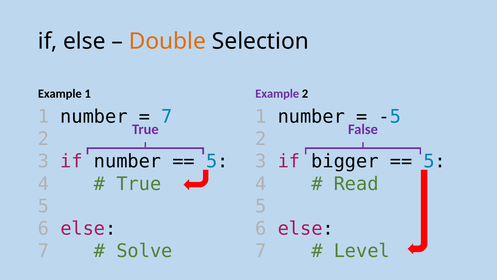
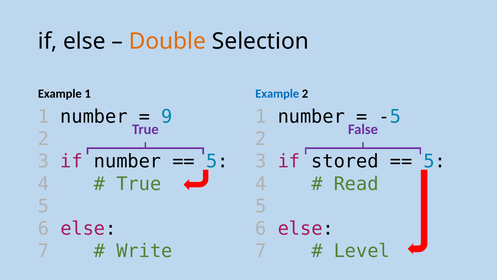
Example at (277, 93) colour: purple -> blue
7 at (167, 116): 7 -> 9
bigger: bigger -> stored
Solve: Solve -> Write
